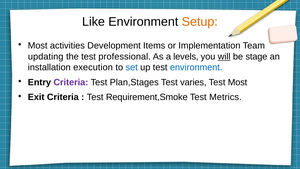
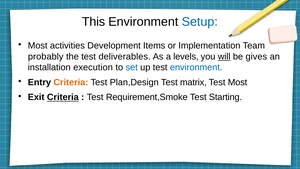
Like: Like -> This
Setup colour: orange -> blue
updating: updating -> probably
professional: professional -> deliverables
stage: stage -> gives
Criteria at (71, 82) colour: purple -> orange
Plan,Stages: Plan,Stages -> Plan,Design
varies: varies -> matrix
Criteria at (63, 97) underline: none -> present
Metrics: Metrics -> Starting
